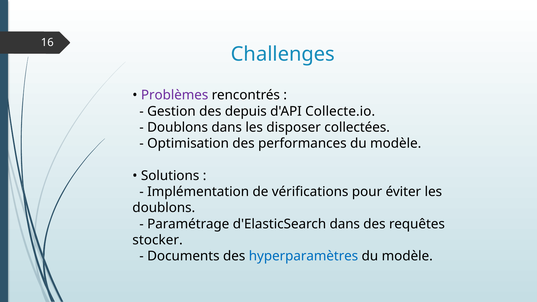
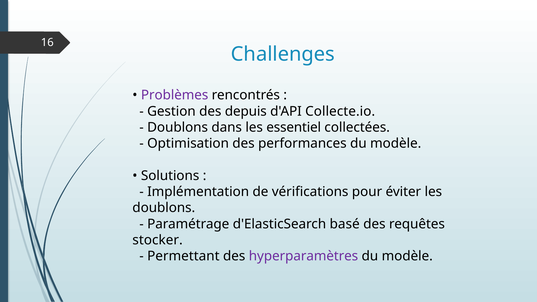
disposer: disposer -> essentiel
d'ElasticSearch dans: dans -> basé
Documents: Documents -> Permettant
hyperparamètres colour: blue -> purple
